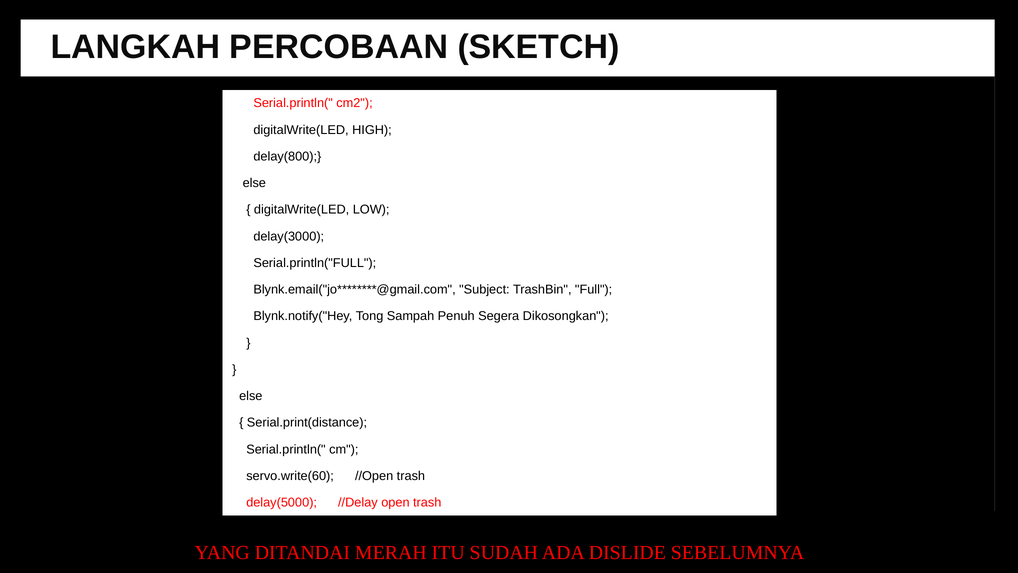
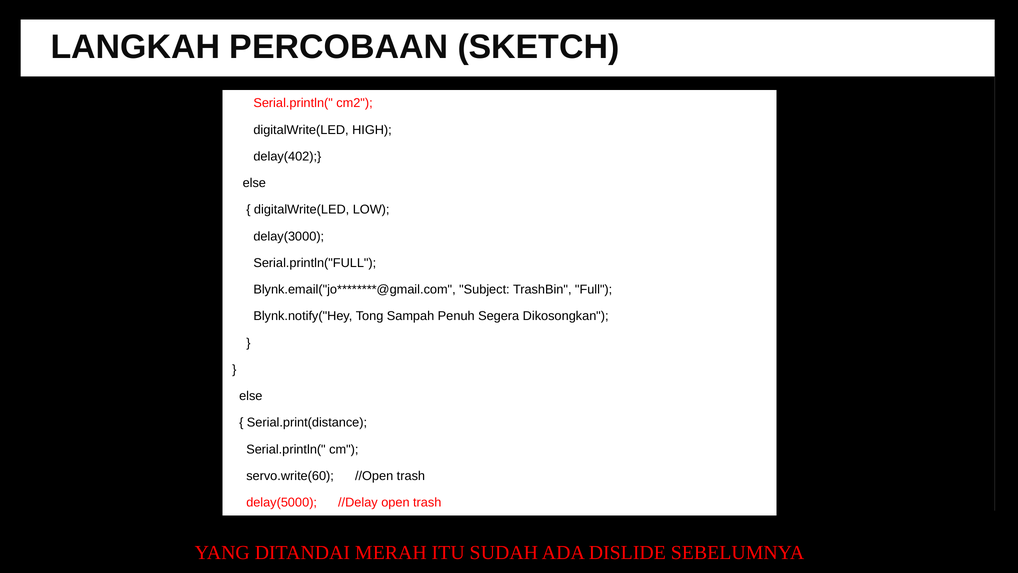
delay(800: delay(800 -> delay(402
